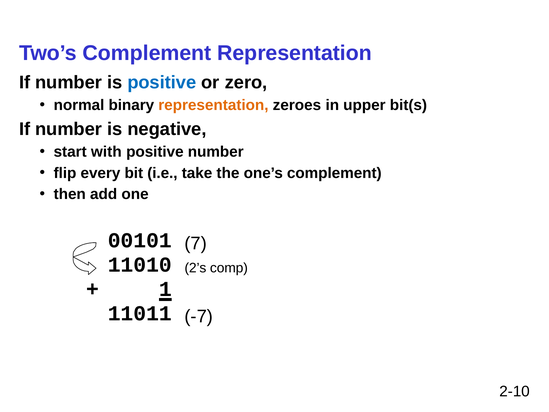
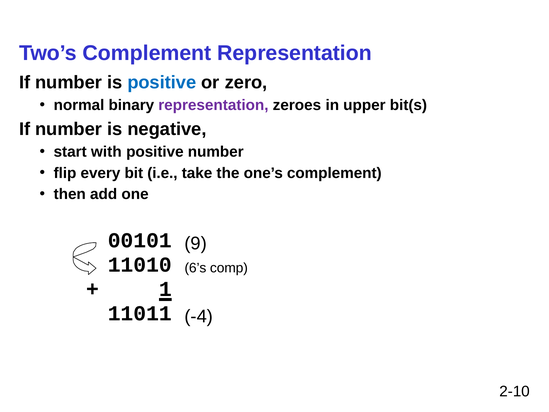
representation at (213, 105) colour: orange -> purple
7: 7 -> 9
2’s: 2’s -> 6’s
-7: -7 -> -4
